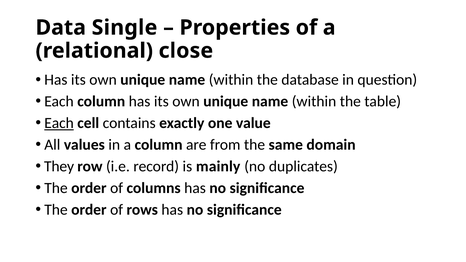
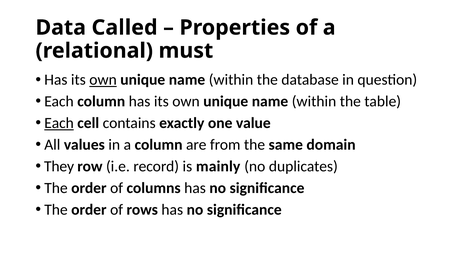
Single: Single -> Called
close: close -> must
own at (103, 80) underline: none -> present
